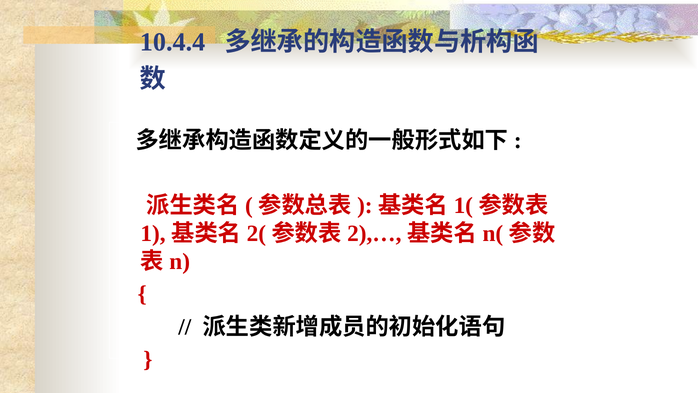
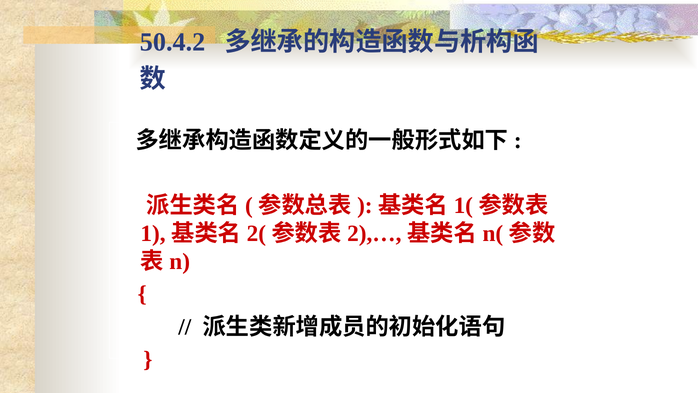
10.4.4: 10.4.4 -> 50.4.2
